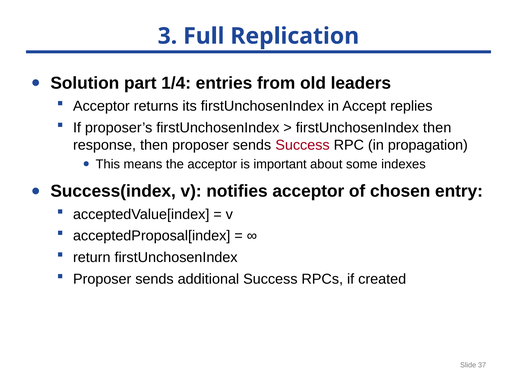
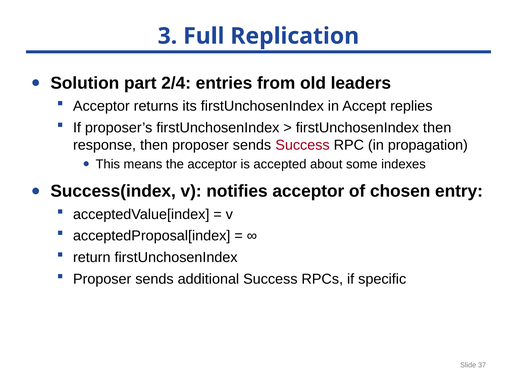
1/4: 1/4 -> 2/4
important: important -> accepted
created: created -> specific
